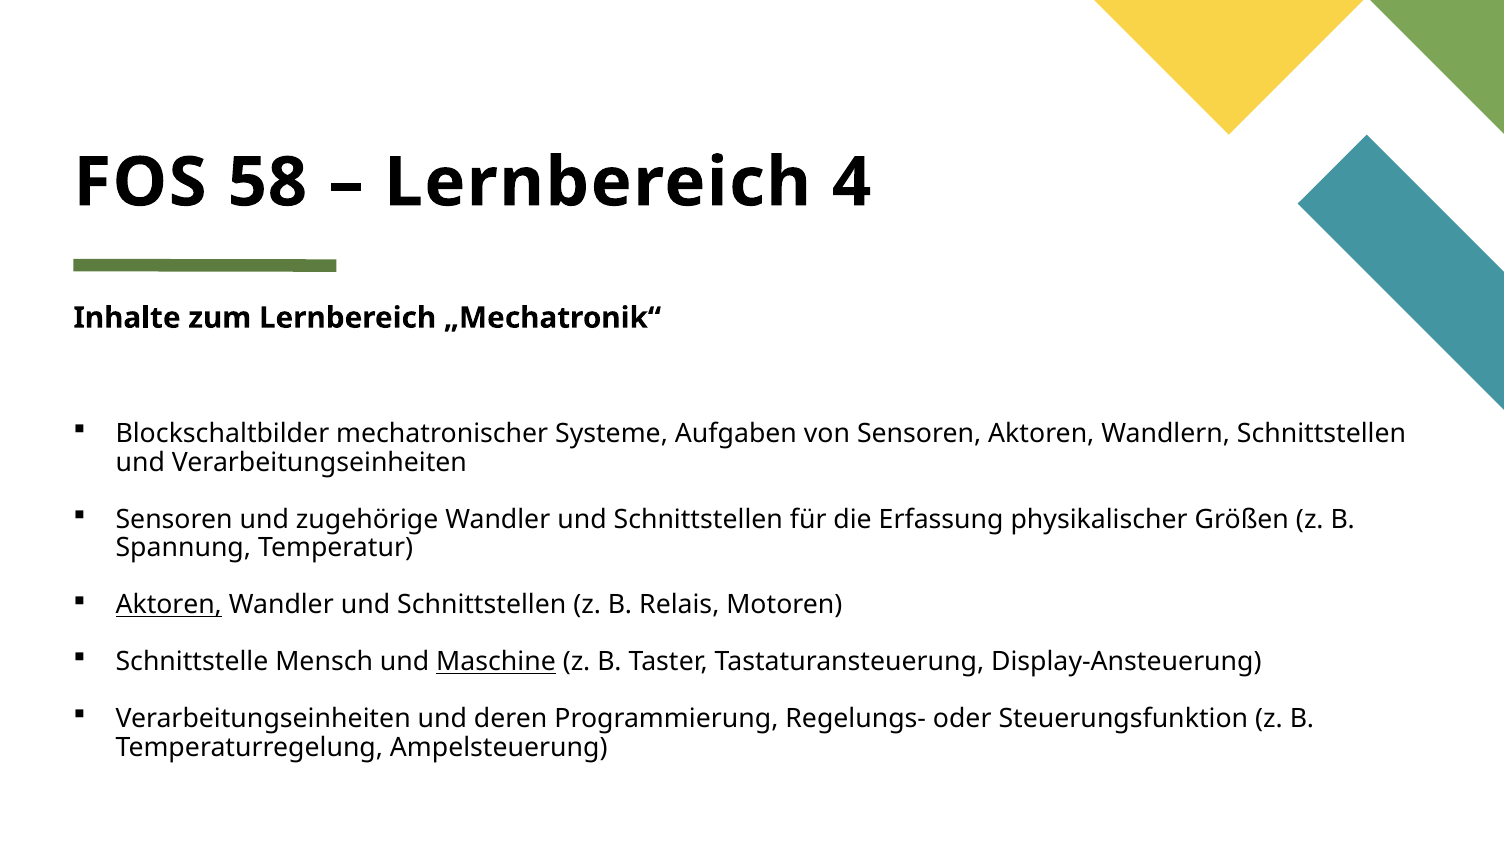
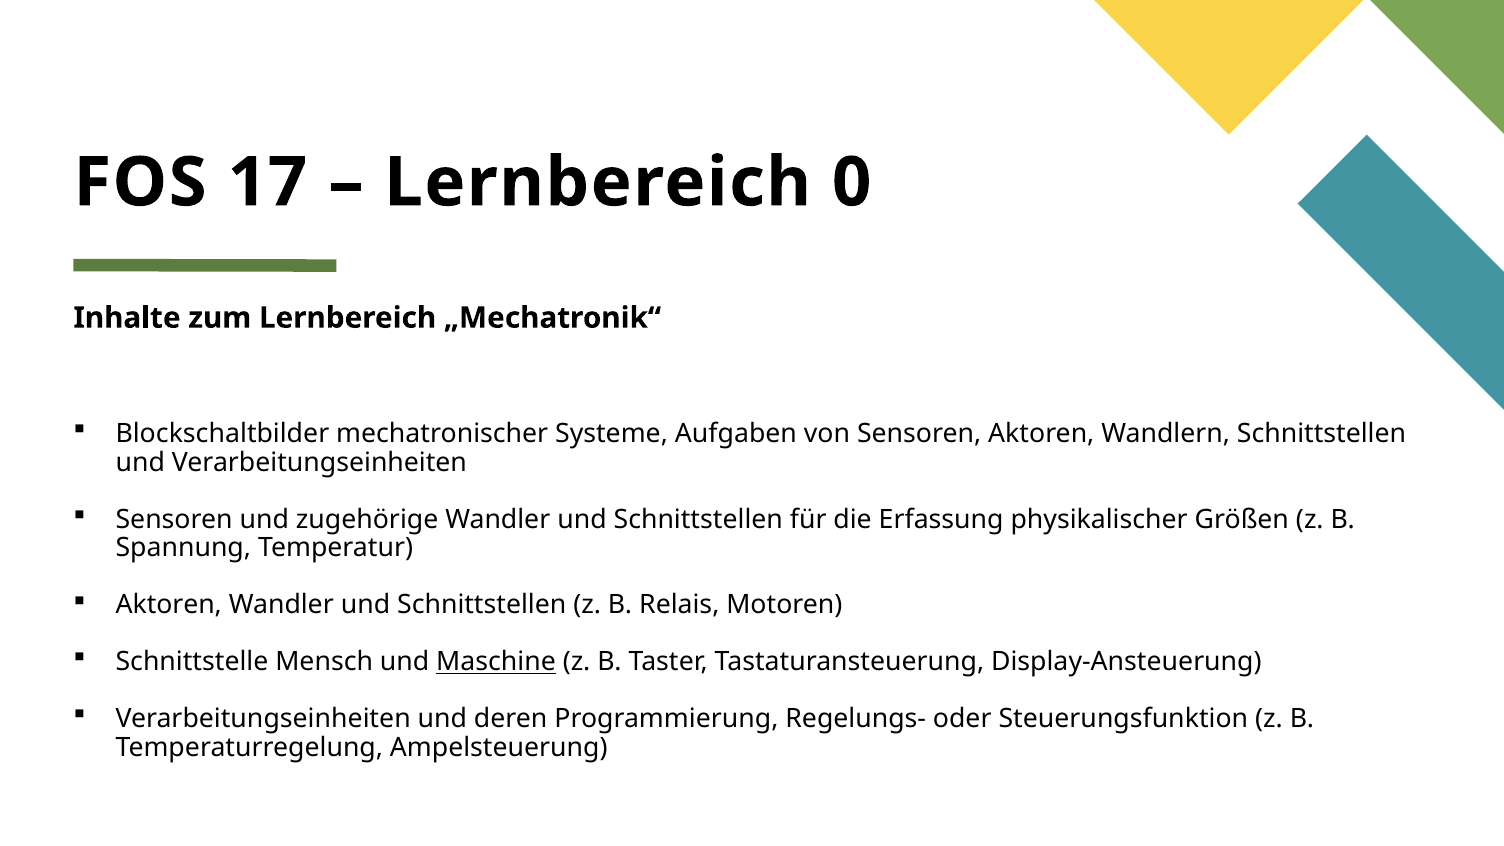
58: 58 -> 17
4: 4 -> 0
Aktoren at (169, 605) underline: present -> none
